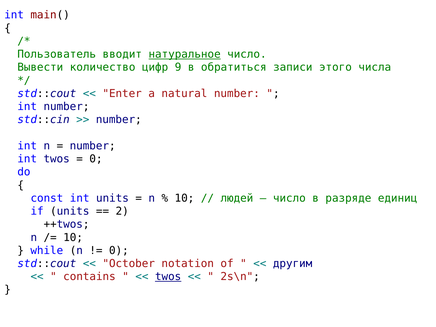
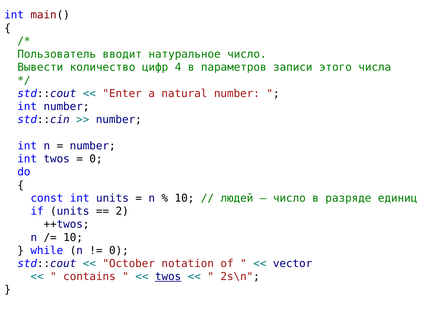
натуральное underline: present -> none
9: 9 -> 4
обратиться: обратиться -> параметров
другим: другим -> vector
